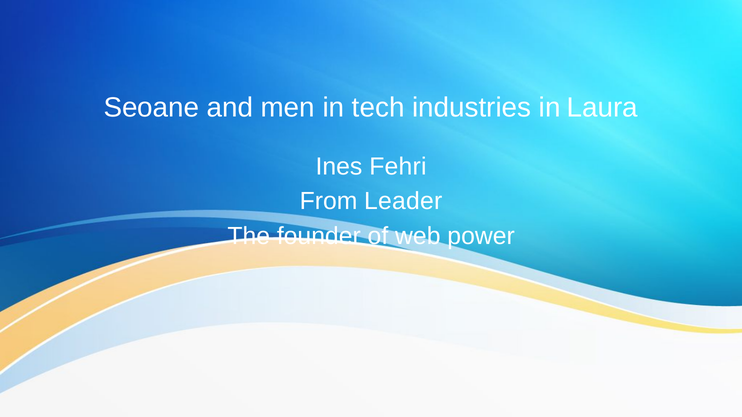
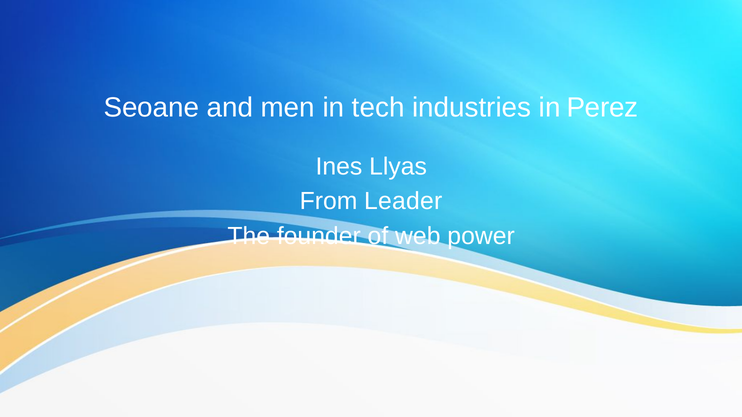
Laura: Laura -> Perez
Fehri: Fehri -> Llyas
